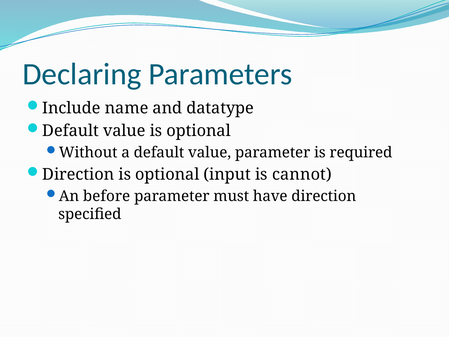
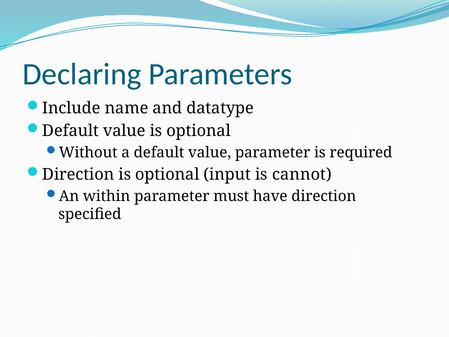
before: before -> within
